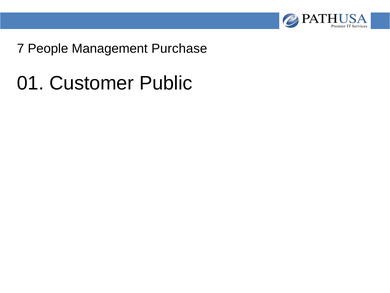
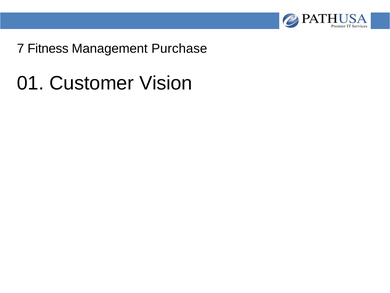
People: People -> Fitness
Public: Public -> Vision
